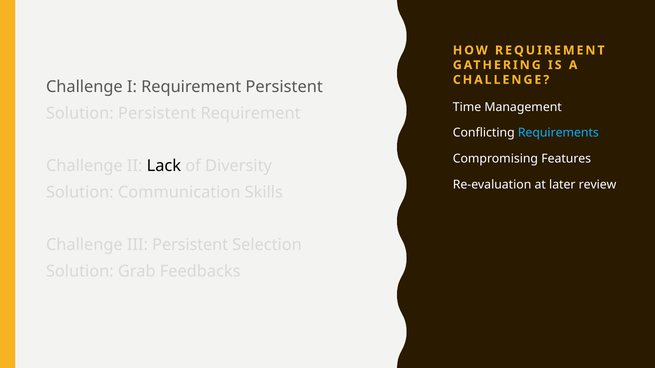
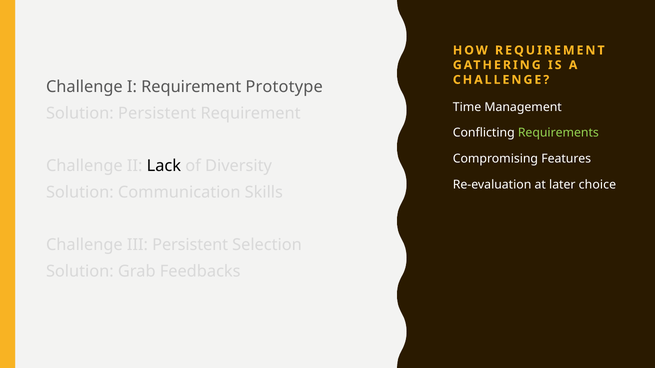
Requirement Persistent: Persistent -> Prototype
Requirements colour: light blue -> light green
review: review -> choice
